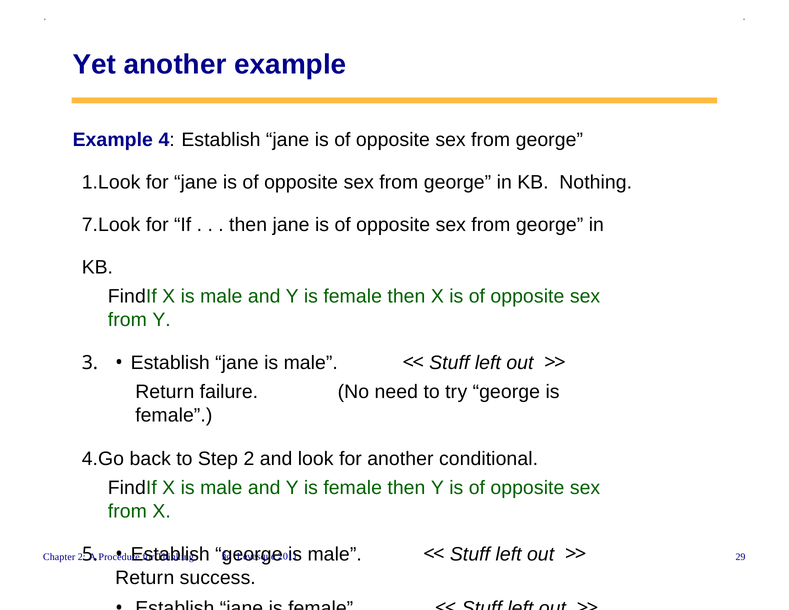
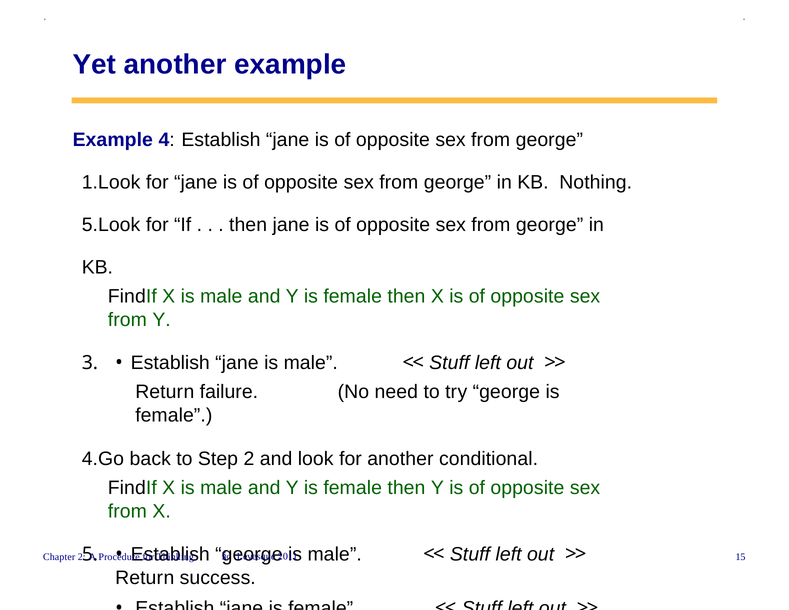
7.Look: 7.Look -> 5.Look
29: 29 -> 15
